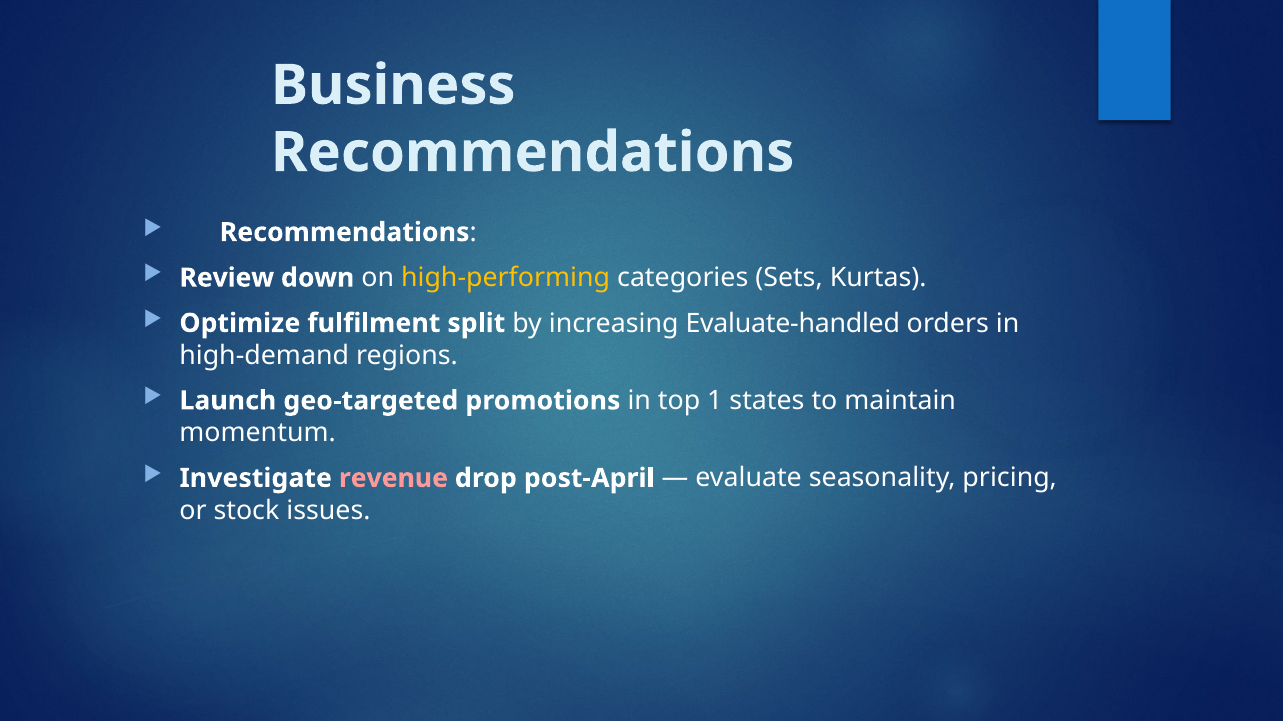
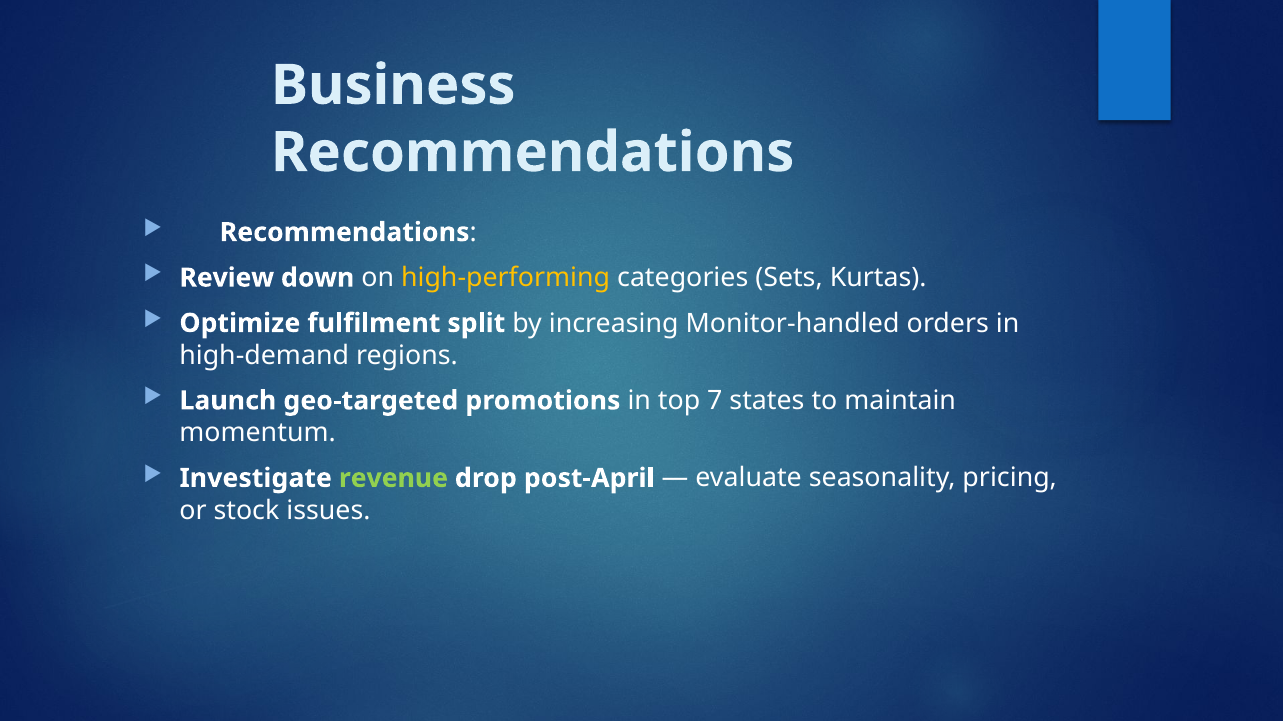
Evaluate-handled: Evaluate-handled -> Monitor-handled
1: 1 -> 7
revenue colour: pink -> light green
